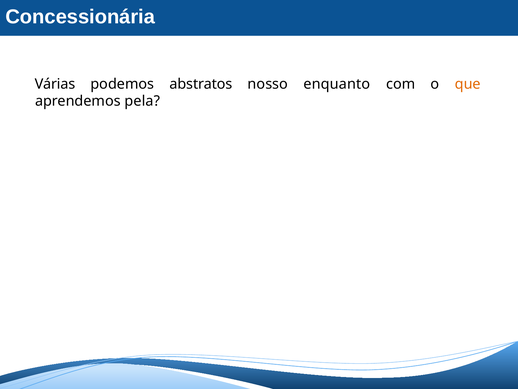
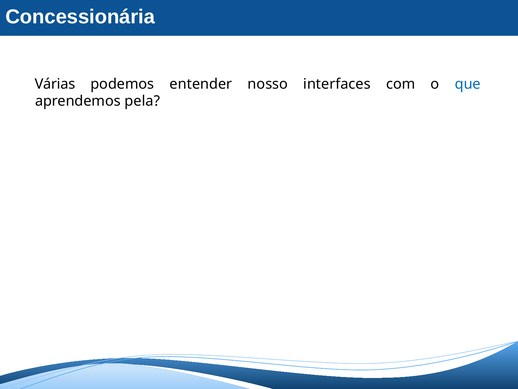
abstratos: abstratos -> entender
enquanto: enquanto -> interfaces
que colour: orange -> blue
